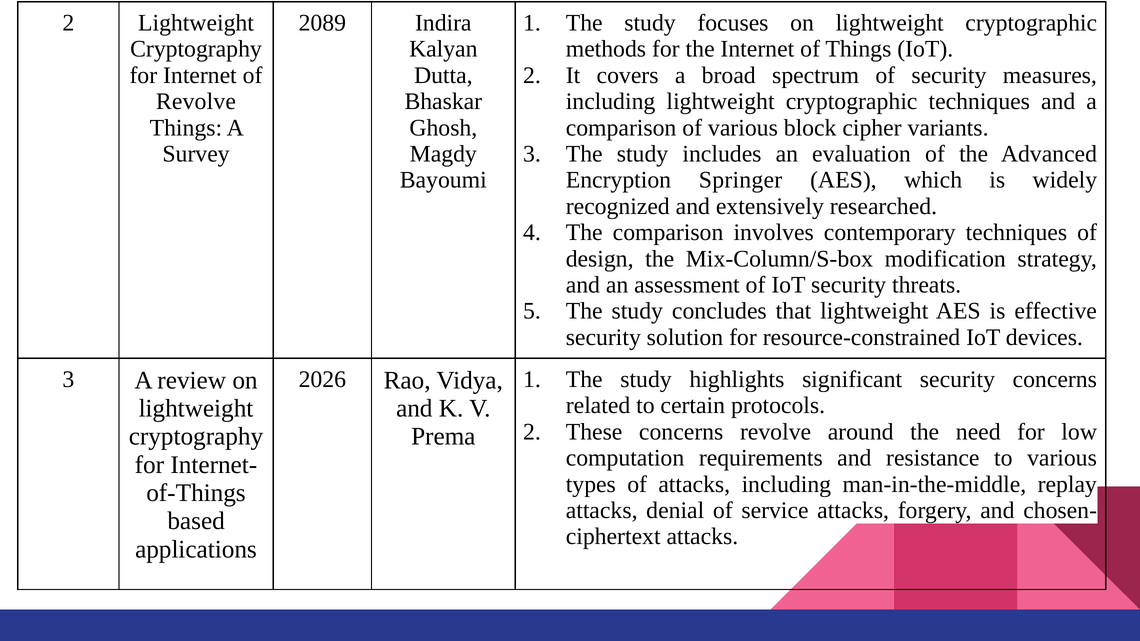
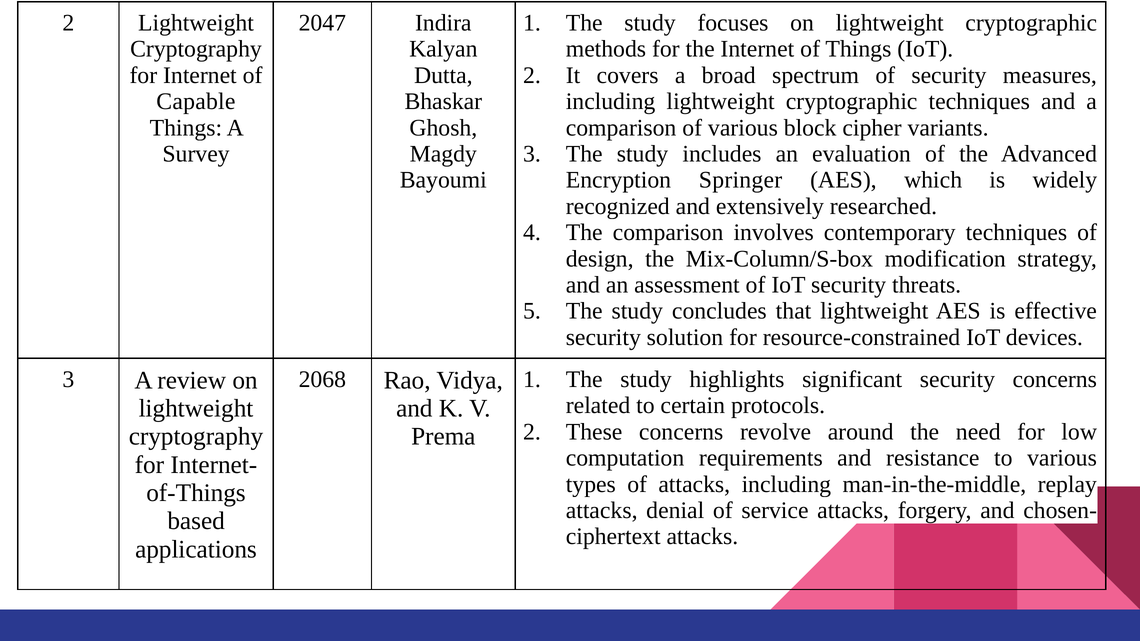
2089: 2089 -> 2047
Revolve at (196, 102): Revolve -> Capable
2026: 2026 -> 2068
